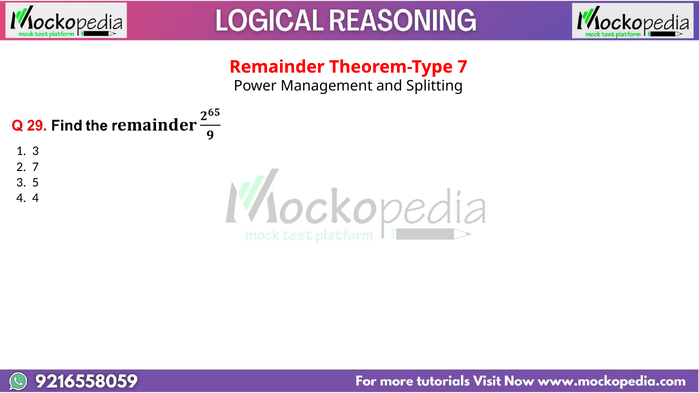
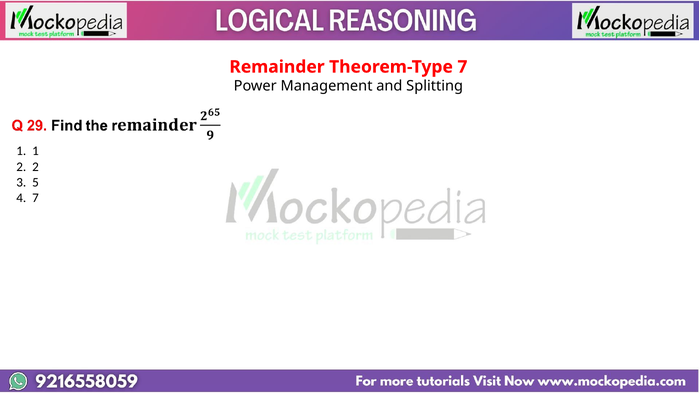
1 3: 3 -> 1
2 7: 7 -> 2
4 4: 4 -> 7
